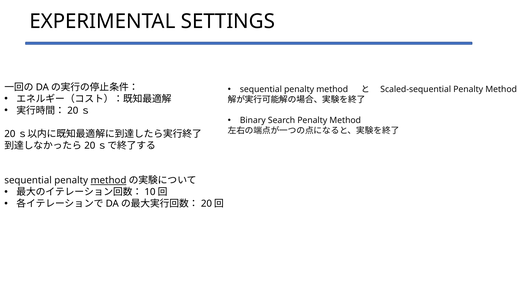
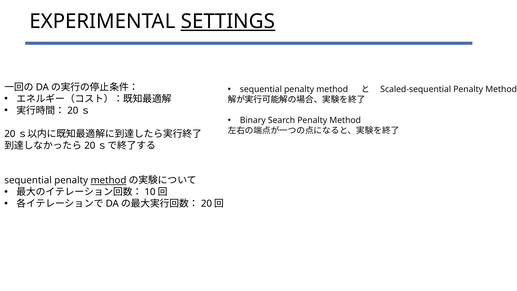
SETTINGS underline: none -> present
